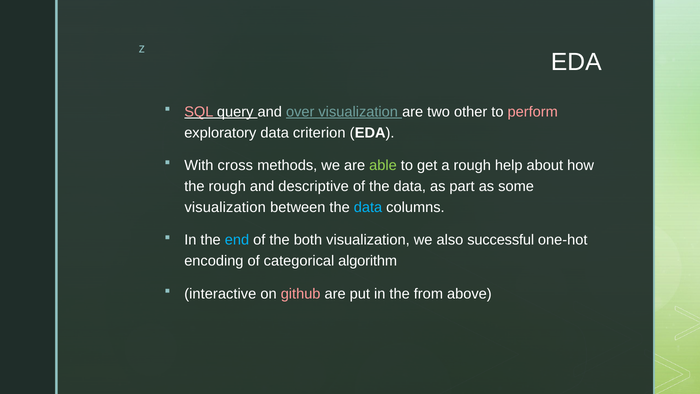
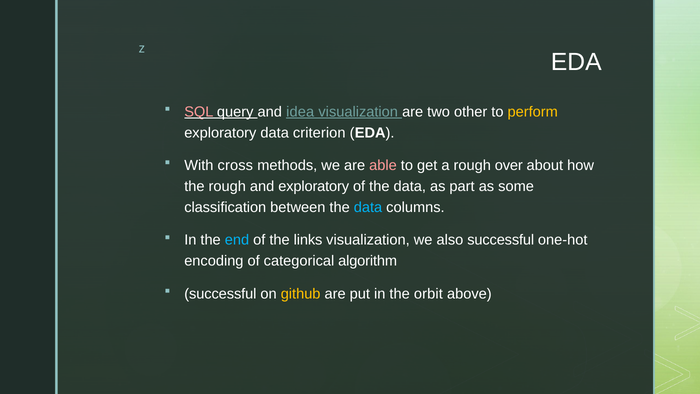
over: over -> idea
perform colour: pink -> yellow
able colour: light green -> pink
help: help -> over
and descriptive: descriptive -> exploratory
visualization at (225, 207): visualization -> classification
both: both -> links
interactive at (220, 294): interactive -> successful
github colour: pink -> yellow
from: from -> orbit
